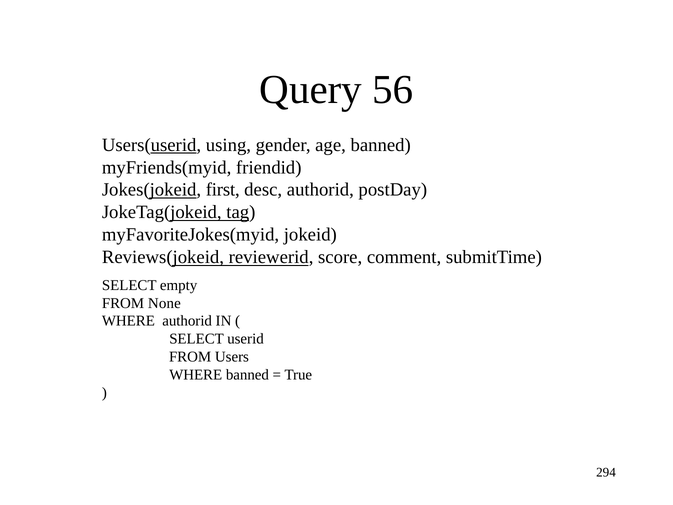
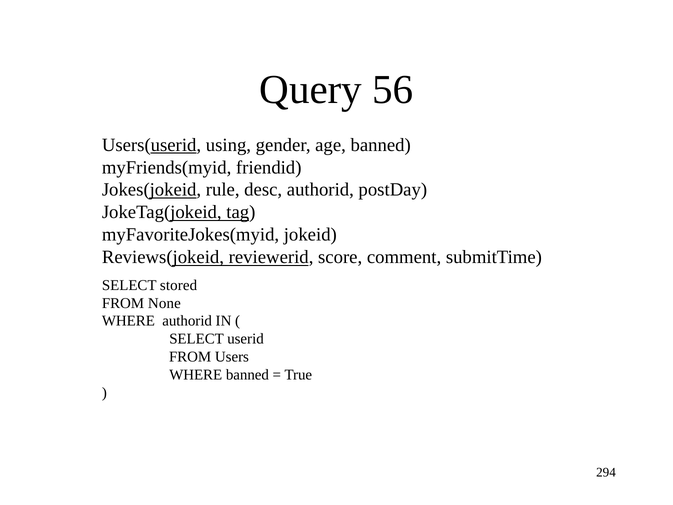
first: first -> rule
empty: empty -> stored
